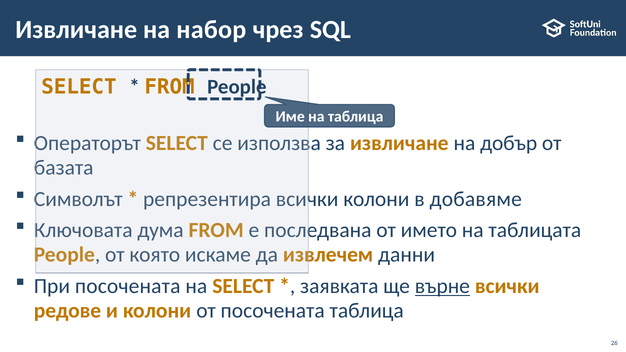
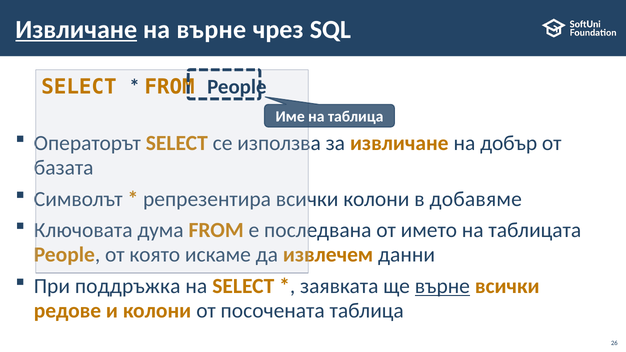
Извличане at (76, 30) underline: none -> present
на набор: набор -> върне
При посочената: посочената -> поддръжка
